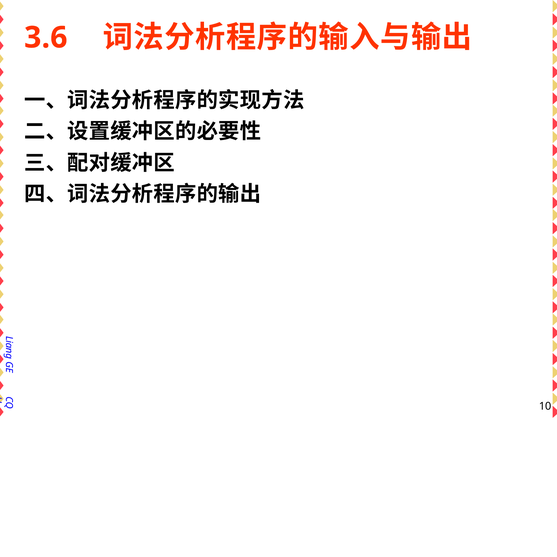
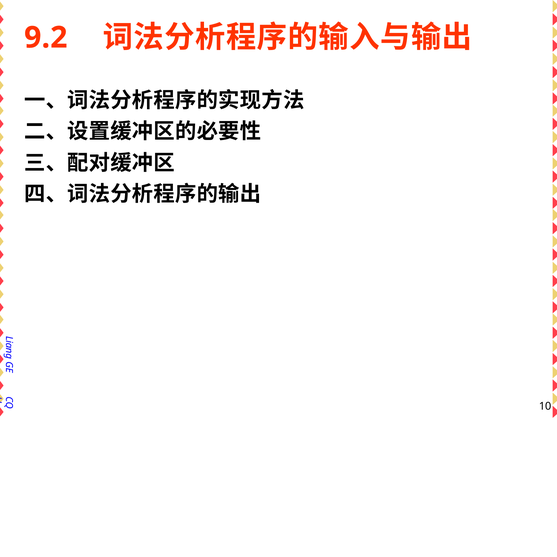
3.6: 3.6 -> 9.2
